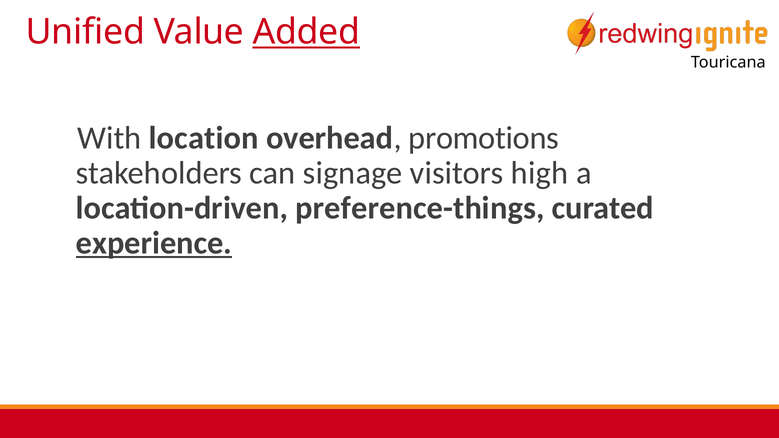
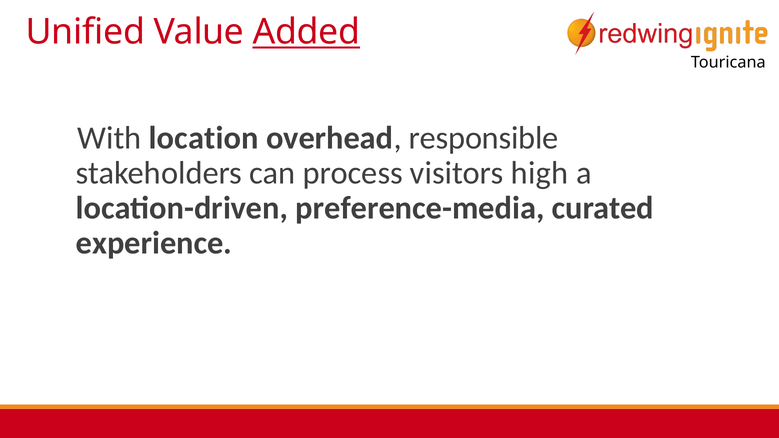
promotions: promotions -> responsible
signage: signage -> process
preference-things: preference-things -> preference-media
experience underline: present -> none
